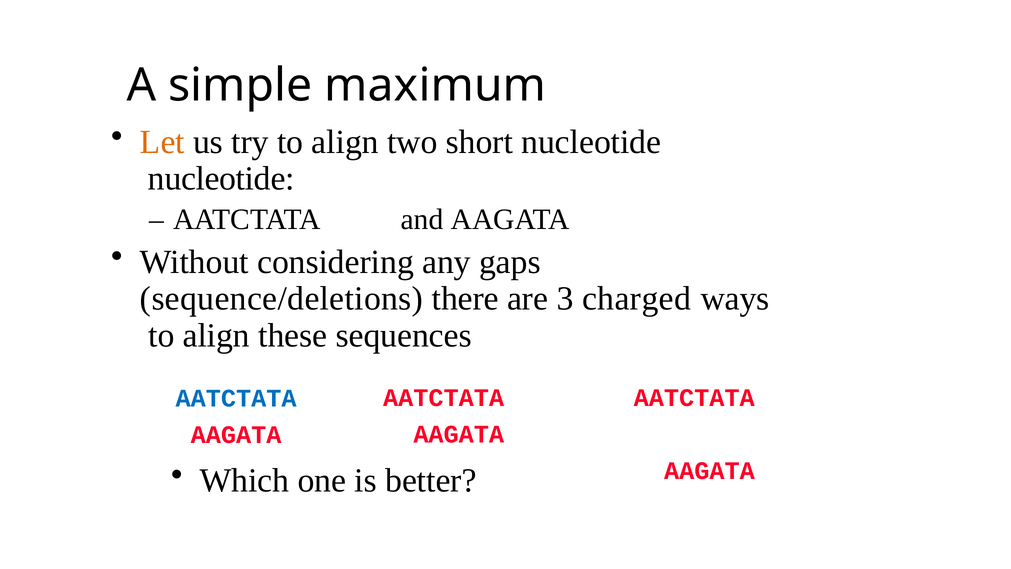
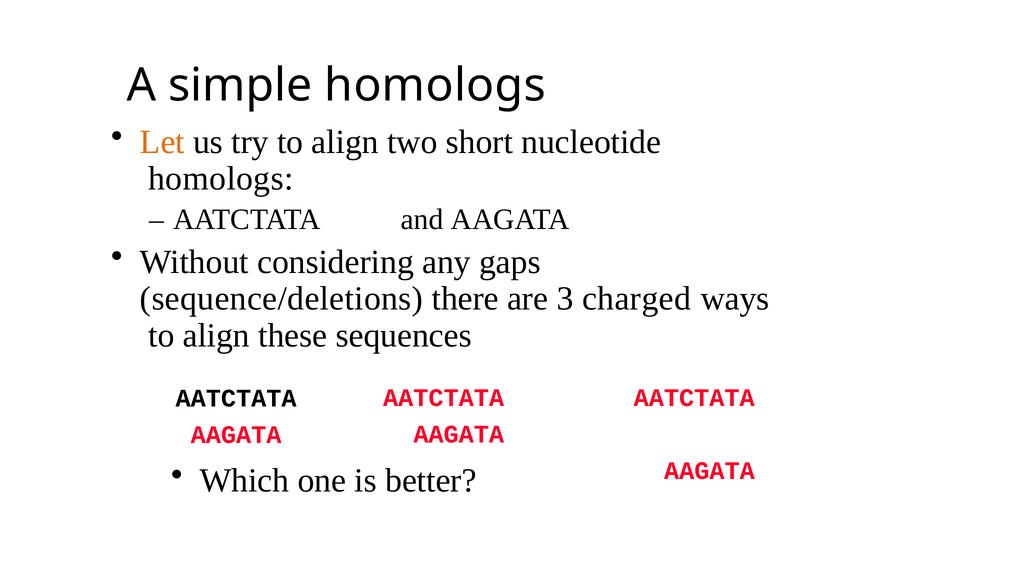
simple maximum: maximum -> homologs
nucleotide at (221, 179): nucleotide -> homologs
AATCTATA at (236, 398) colour: blue -> black
